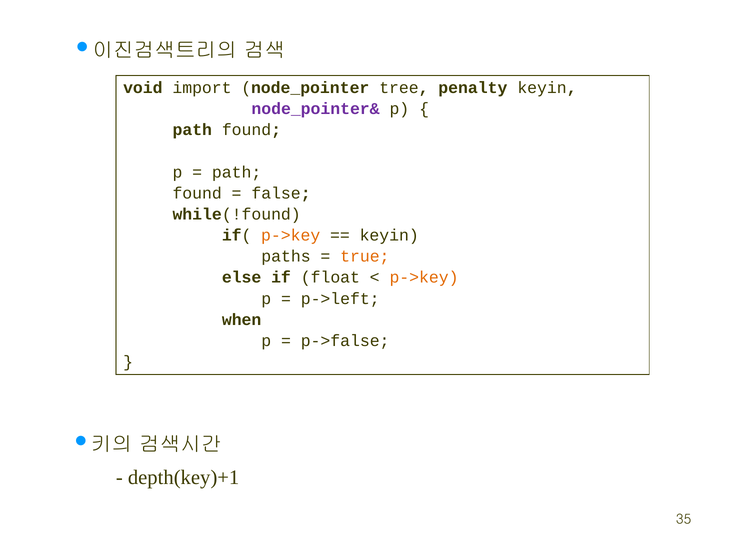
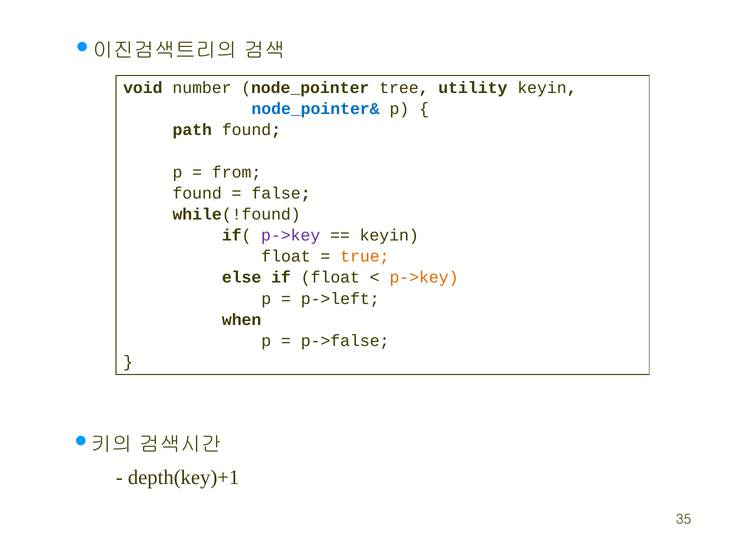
import: import -> number
penalty: penalty -> utility
node_pointer& colour: purple -> blue
path at (237, 172): path -> from
p->key at (291, 236) colour: orange -> purple
paths at (286, 257): paths -> float
